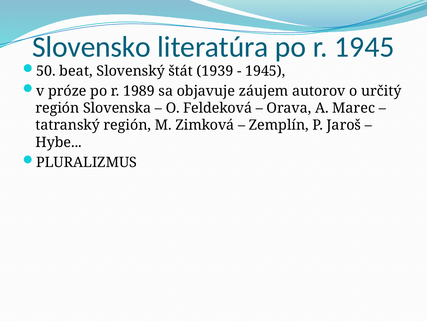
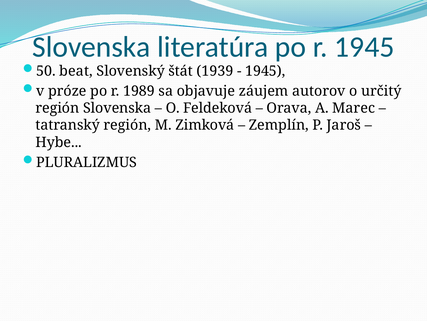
Slovensko at (91, 47): Slovensko -> Slovenska
